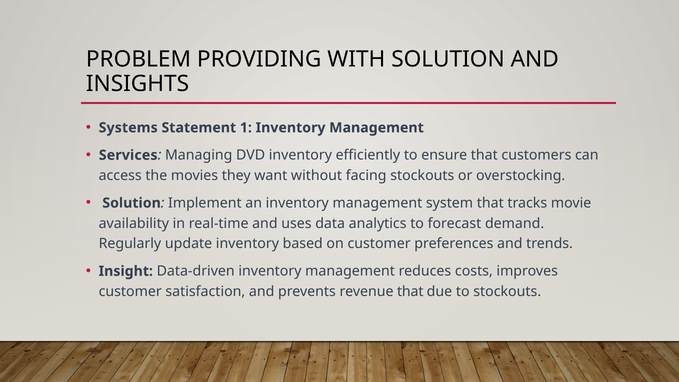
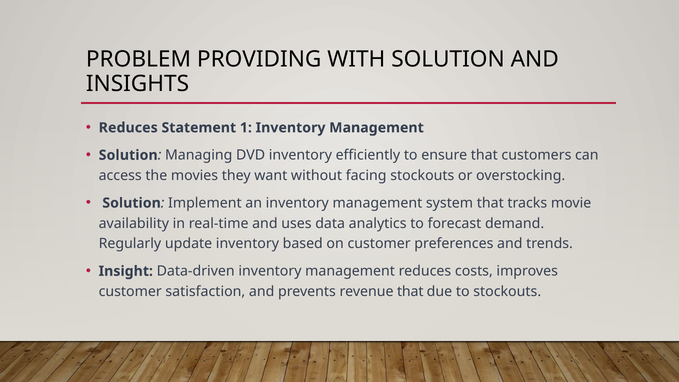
Systems at (128, 128): Systems -> Reduces
Services at (128, 155): Services -> Solution
